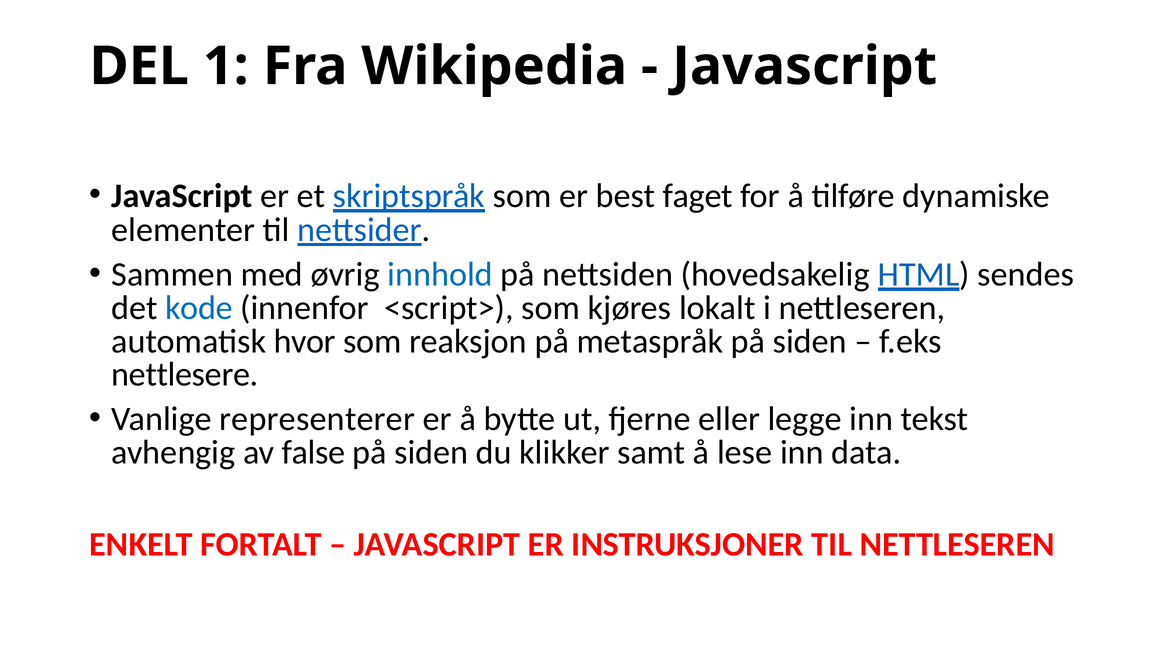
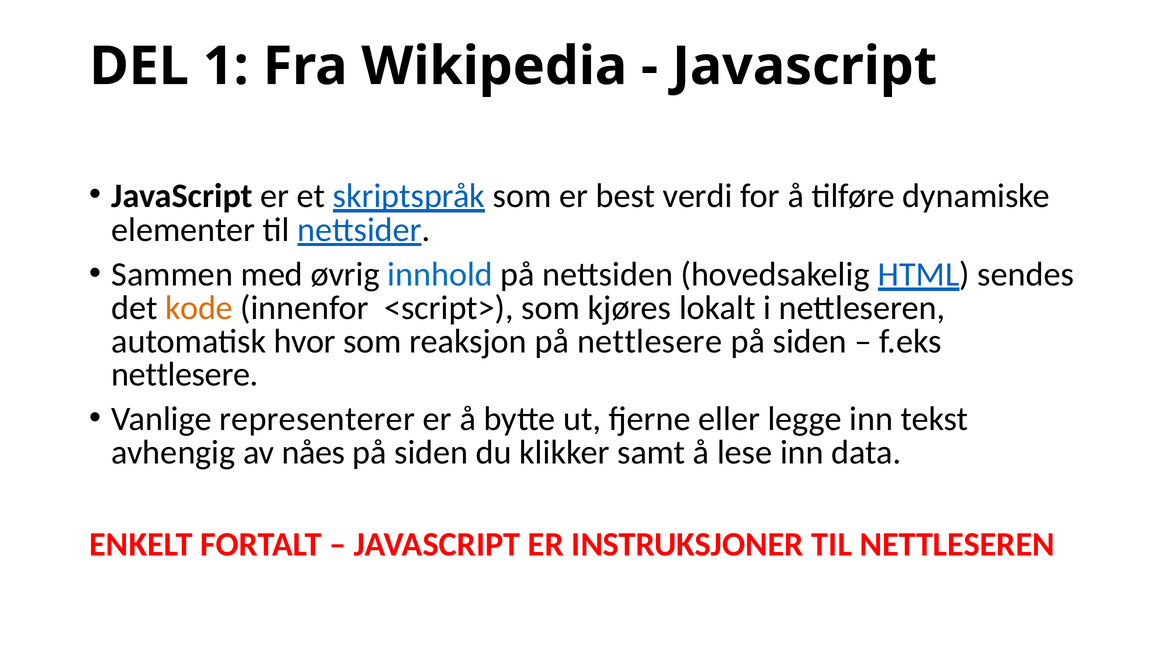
faget: faget -> verdi
kode colour: blue -> orange
på metaspråk: metaspråk -> nettlesere
false: false -> nåes
